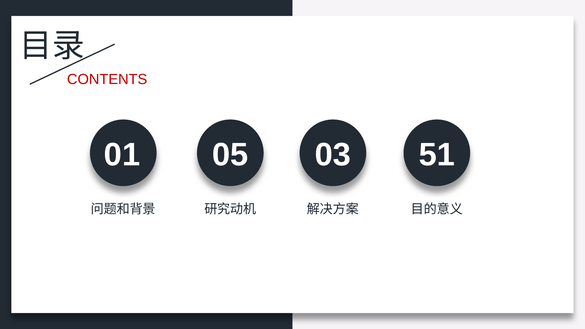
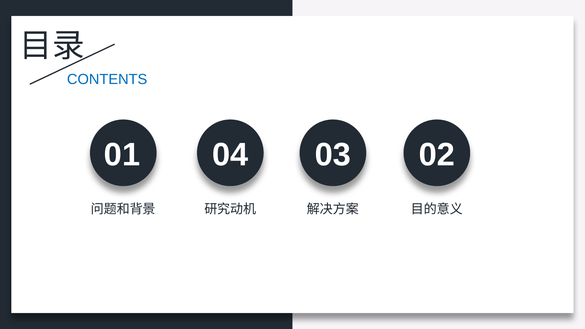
CONTENTS colour: red -> blue
01 05: 05 -> 04
51: 51 -> 02
